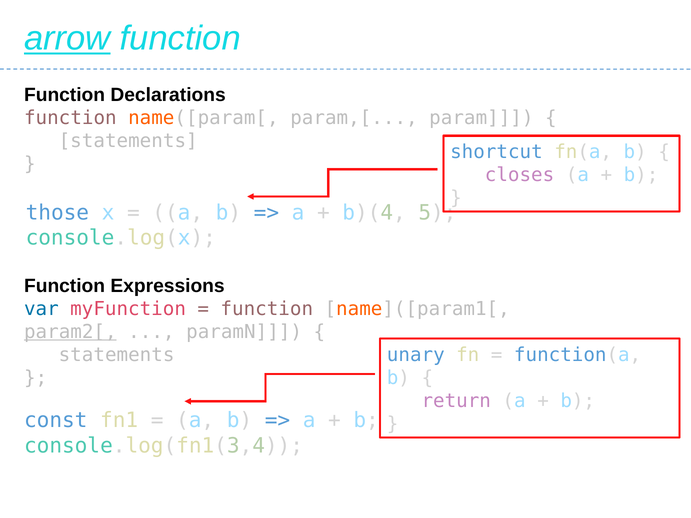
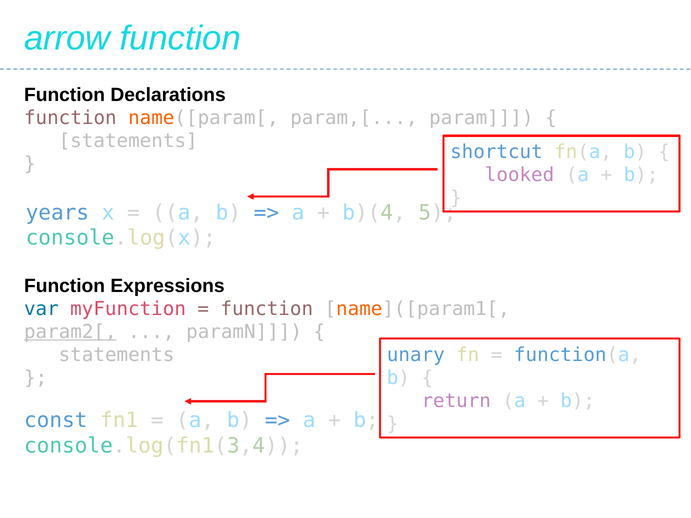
arrow underline: present -> none
closes: closes -> looked
those: those -> years
